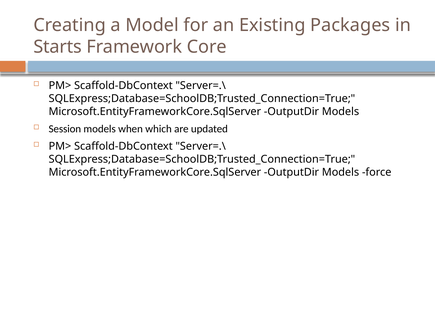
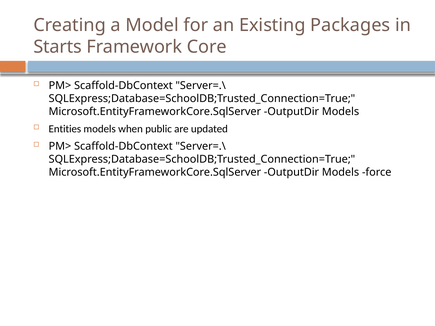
Session: Session -> Entities
which: which -> public
